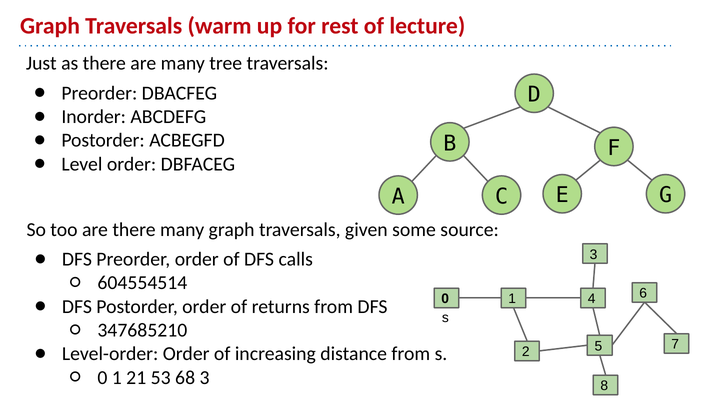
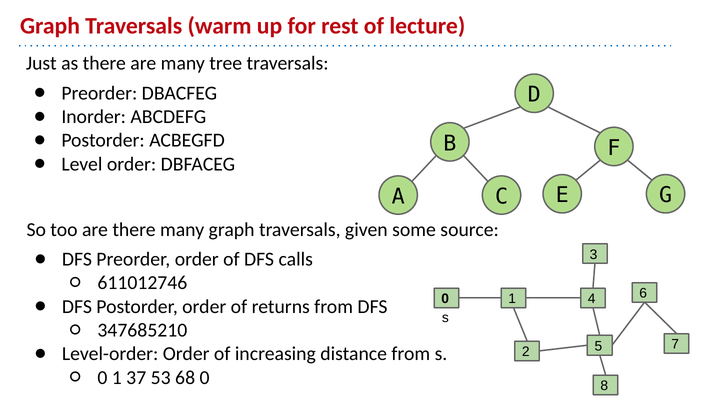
604554514: 604554514 -> 611012746
21: 21 -> 37
68 3: 3 -> 0
